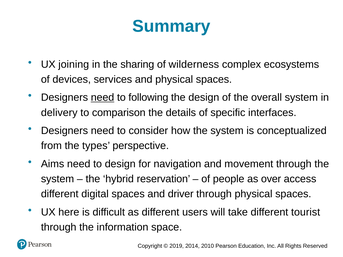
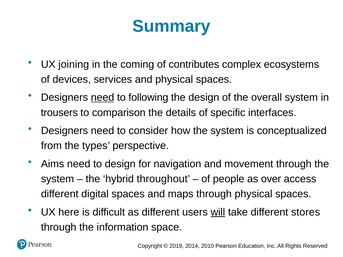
sharing: sharing -> coming
wilderness: wilderness -> contributes
delivery: delivery -> trousers
reservation: reservation -> throughout
driver: driver -> maps
will underline: none -> present
tourist: tourist -> stores
